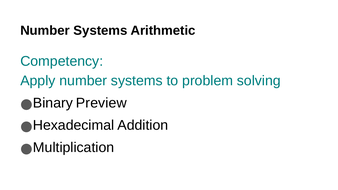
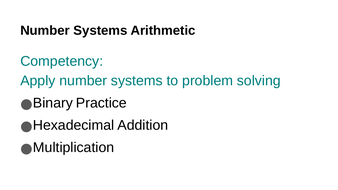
Preview: Preview -> Practice
